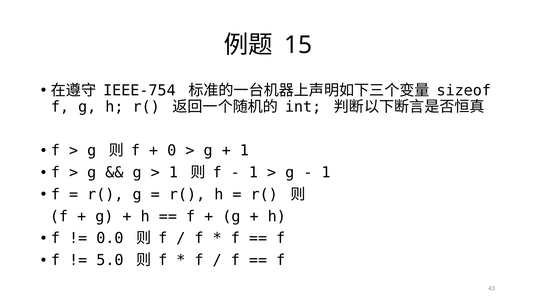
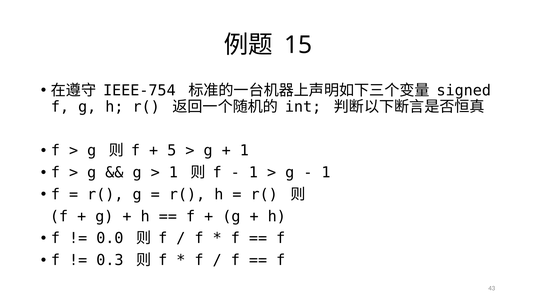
sizeof: sizeof -> signed
0: 0 -> 5
5.0: 5.0 -> 0.3
